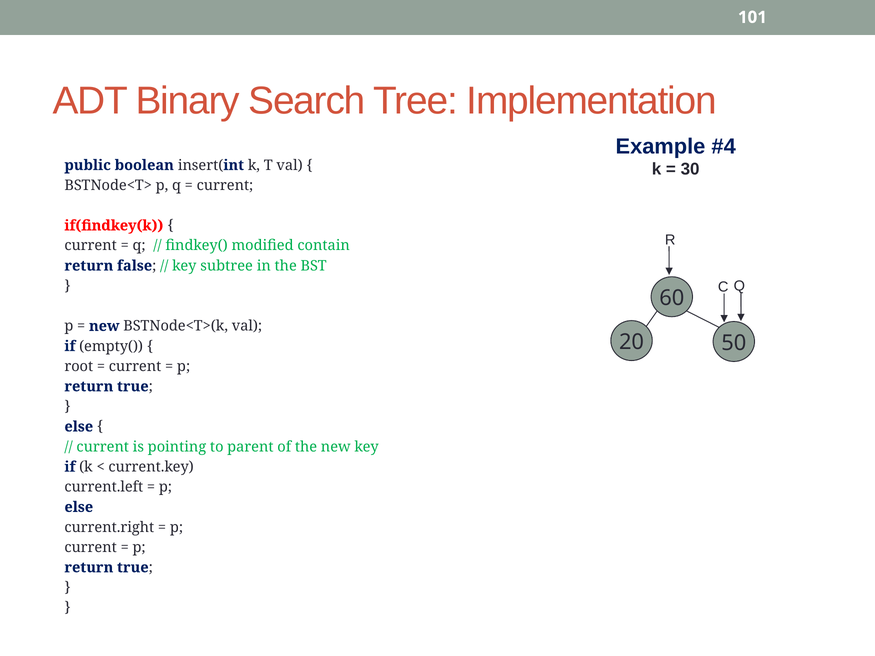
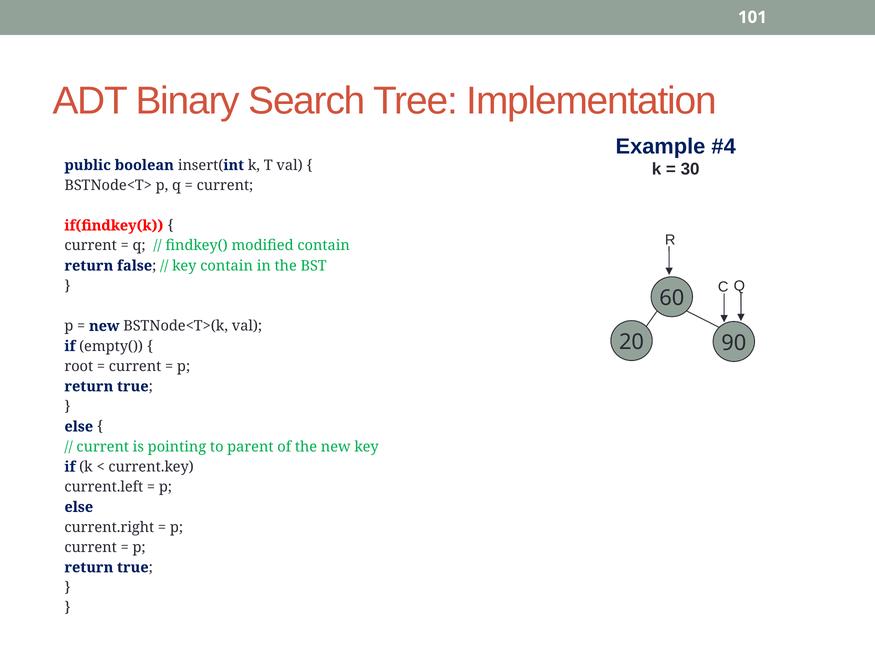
key subtree: subtree -> contain
50: 50 -> 90
